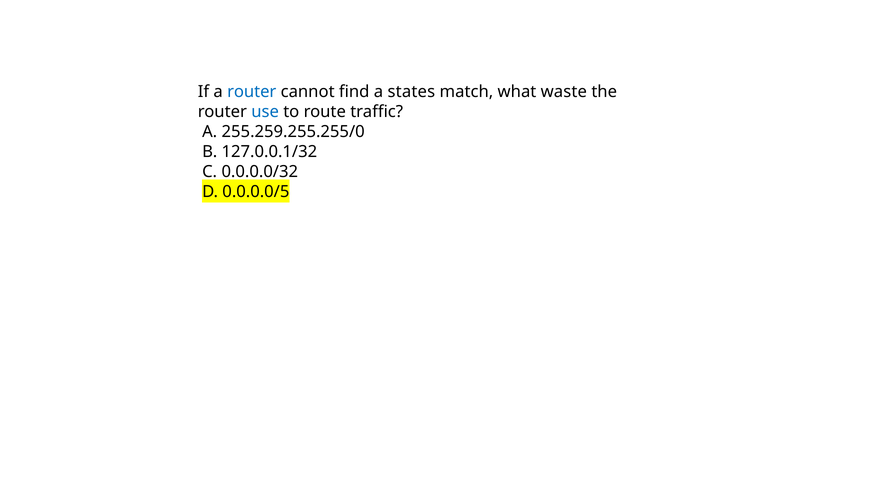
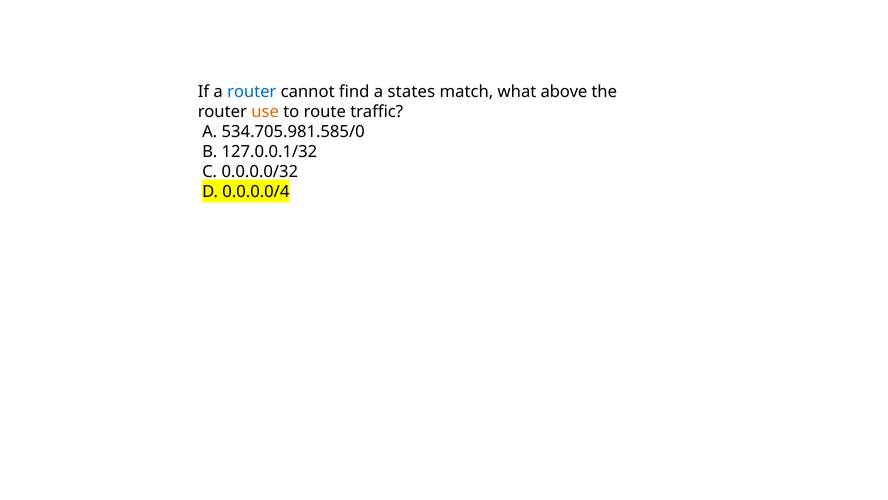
waste: waste -> above
use colour: blue -> orange
255.259.255.255/0: 255.259.255.255/0 -> 534.705.981.585/0
0.0.0.0/5: 0.0.0.0/5 -> 0.0.0.0/4
